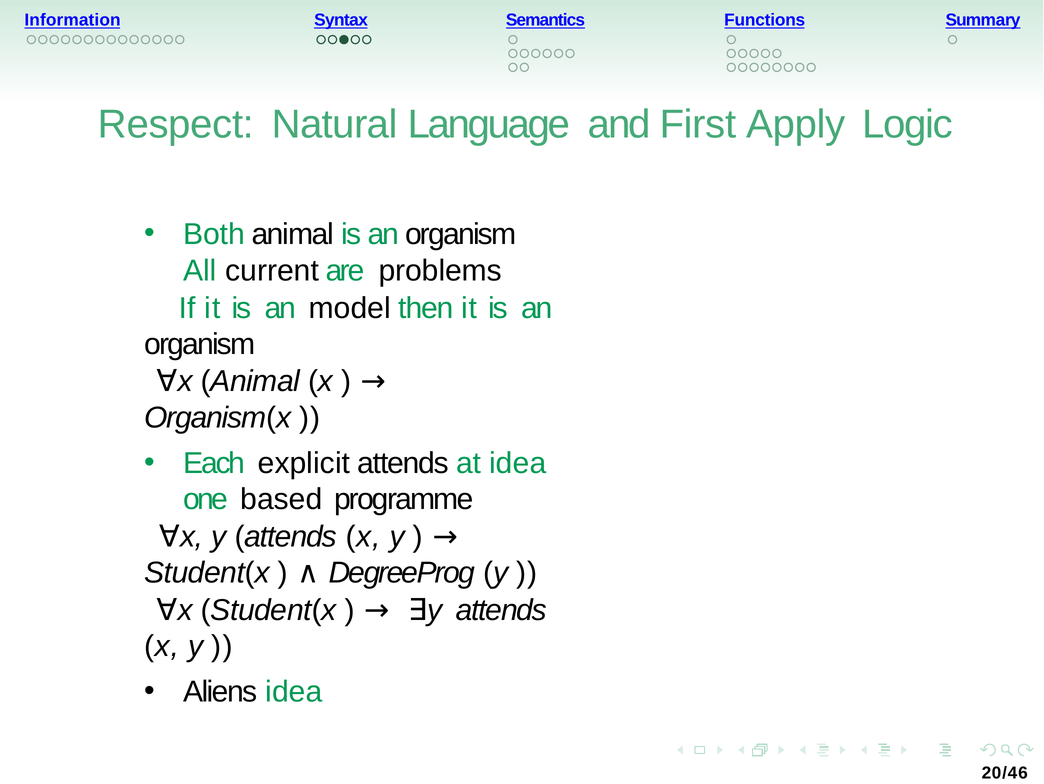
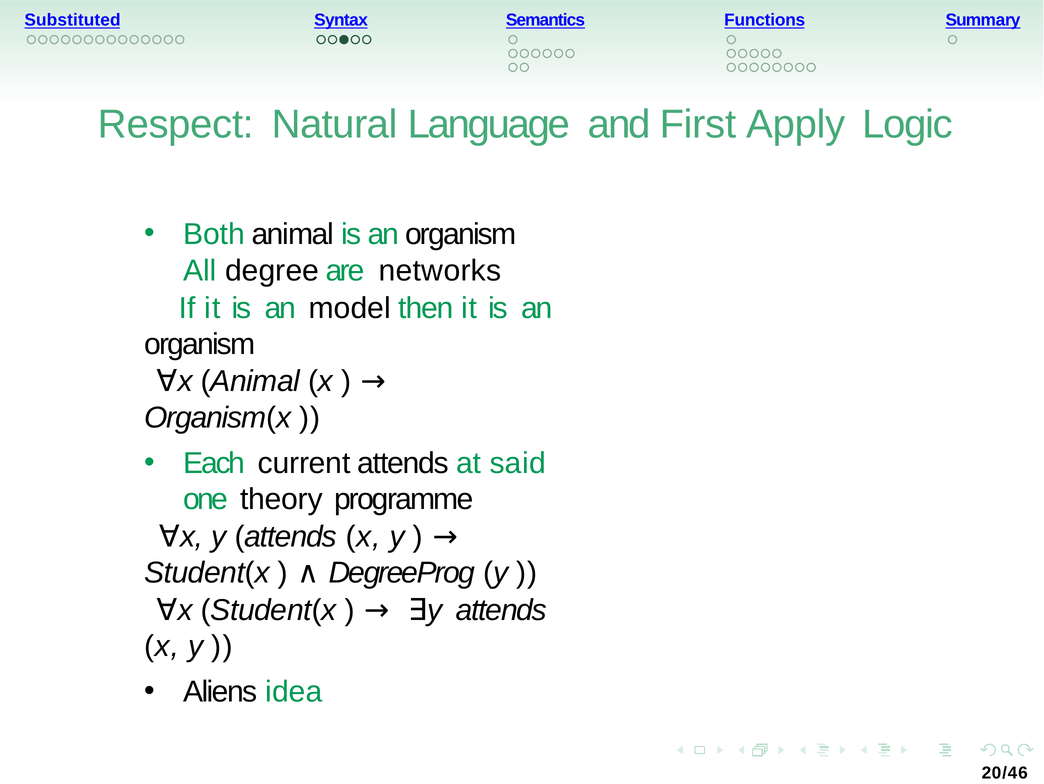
Information: Information -> Substituted
current: current -> degree
problems: problems -> networks
explicit: explicit -> current
at idea: idea -> said
based: based -> theory
